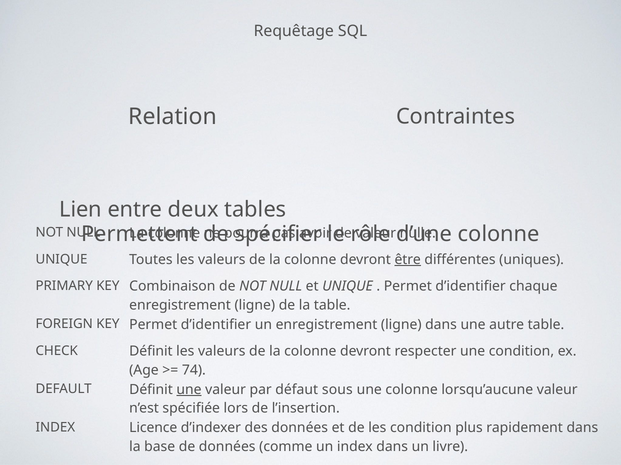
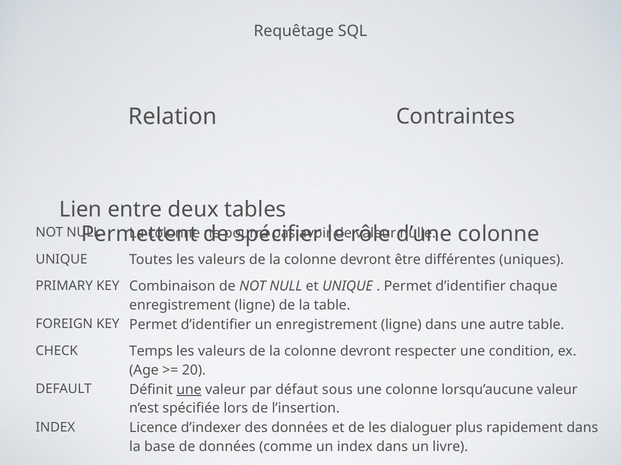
être underline: present -> none
CHECK Définit: Définit -> Temps
74: 74 -> 20
les condition: condition -> dialoguer
